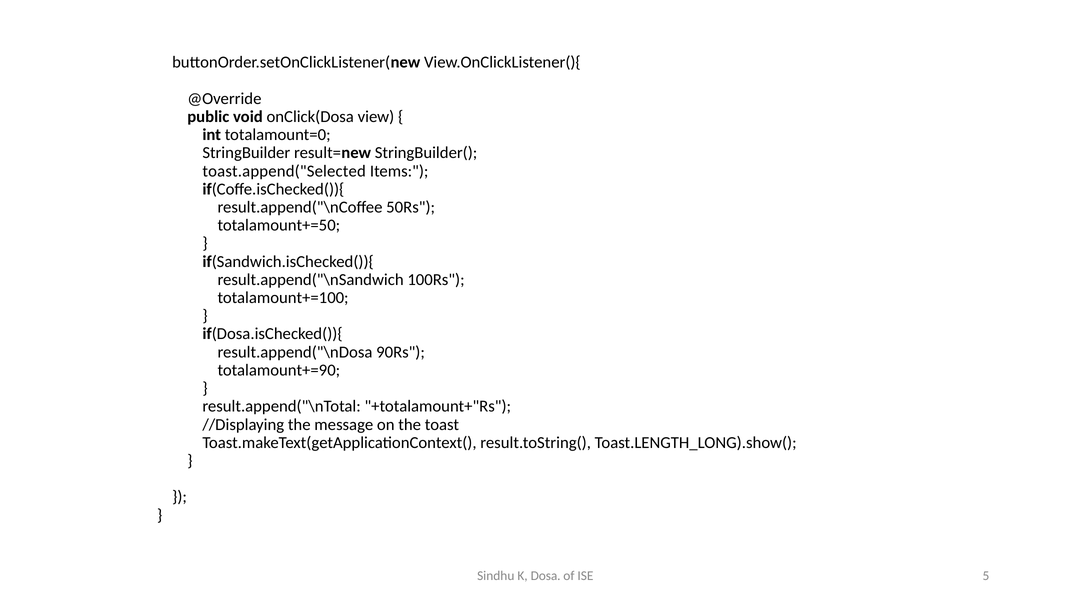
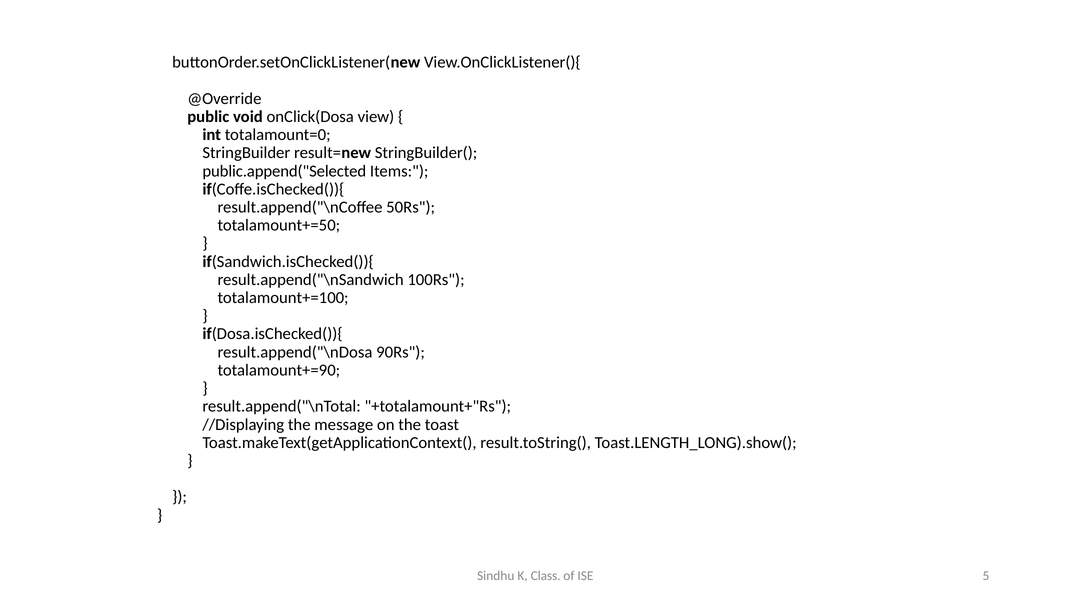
toast.append("Selected: toast.append("Selected -> public.append("Selected
Dosa: Dosa -> Class
